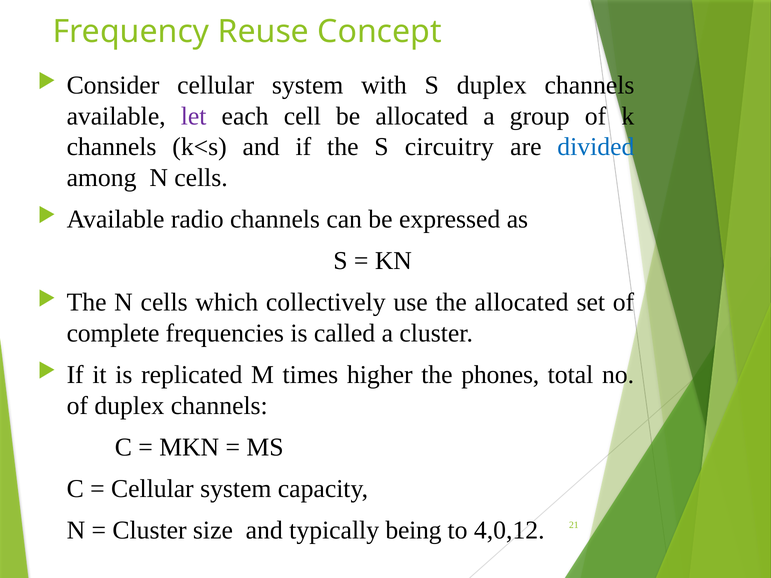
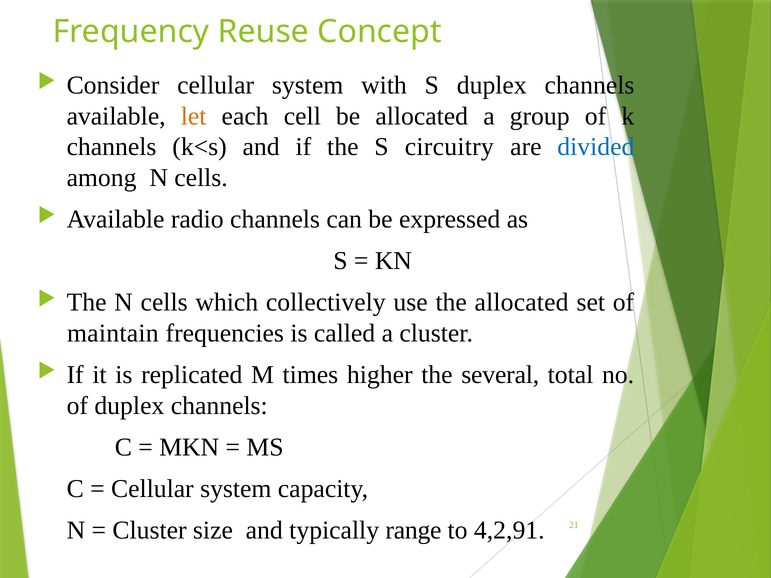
let colour: purple -> orange
complete: complete -> maintain
phones: phones -> several
being: being -> range
4,0,12: 4,0,12 -> 4,2,91
